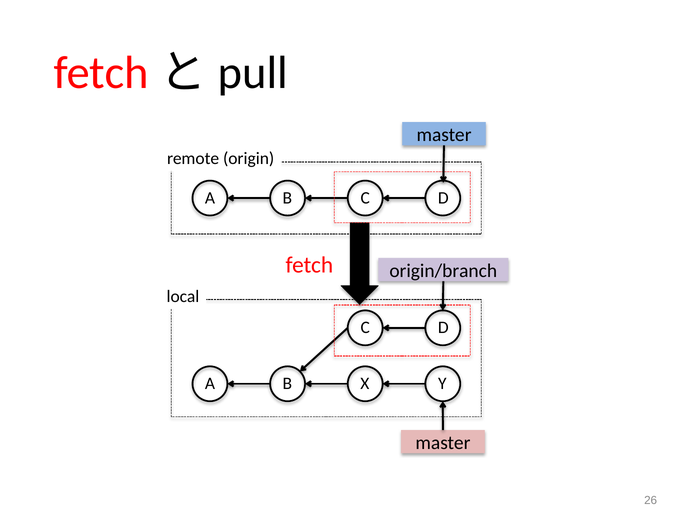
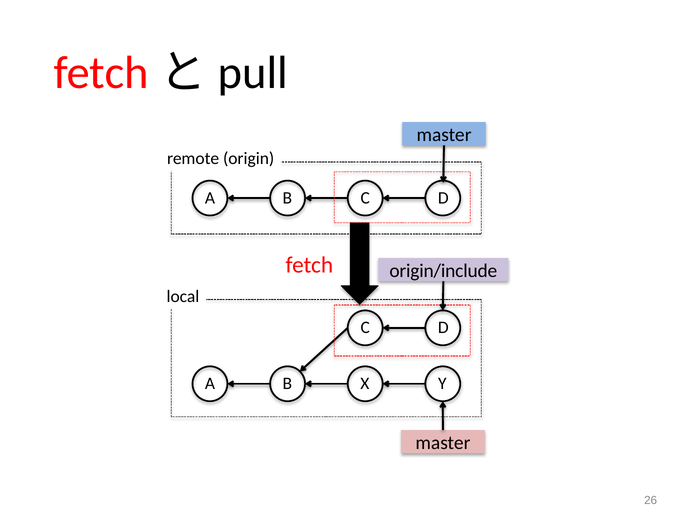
origin/branch: origin/branch -> origin/include
